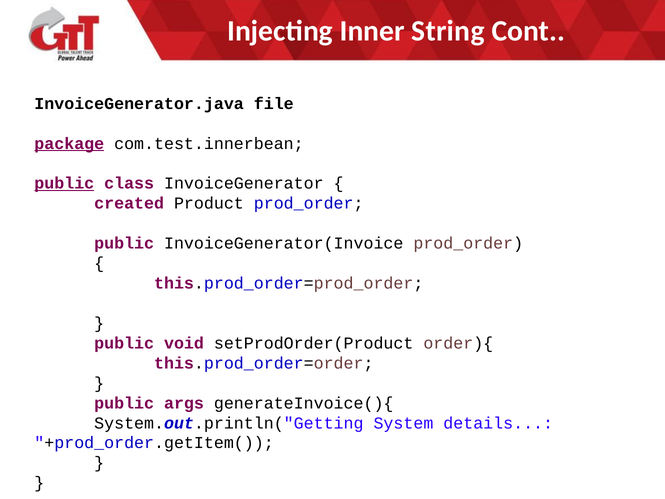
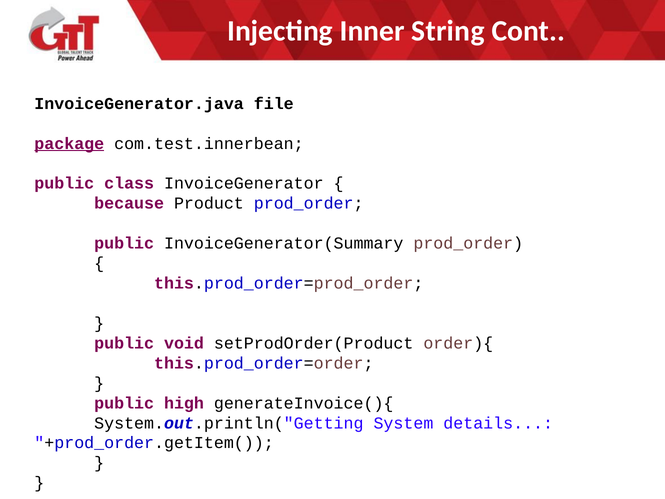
public at (64, 183) underline: present -> none
created: created -> because
InvoiceGenerator(Invoice: InvoiceGenerator(Invoice -> InvoiceGenerator(Summary
args: args -> high
